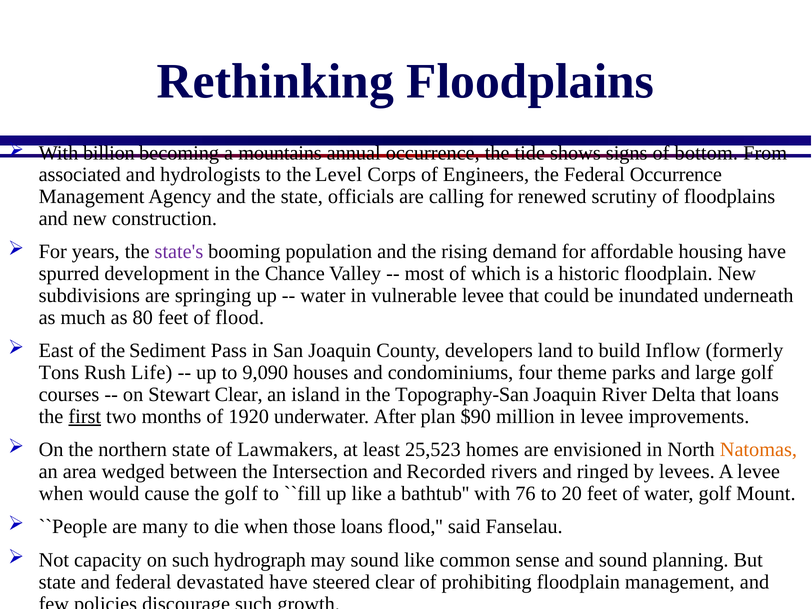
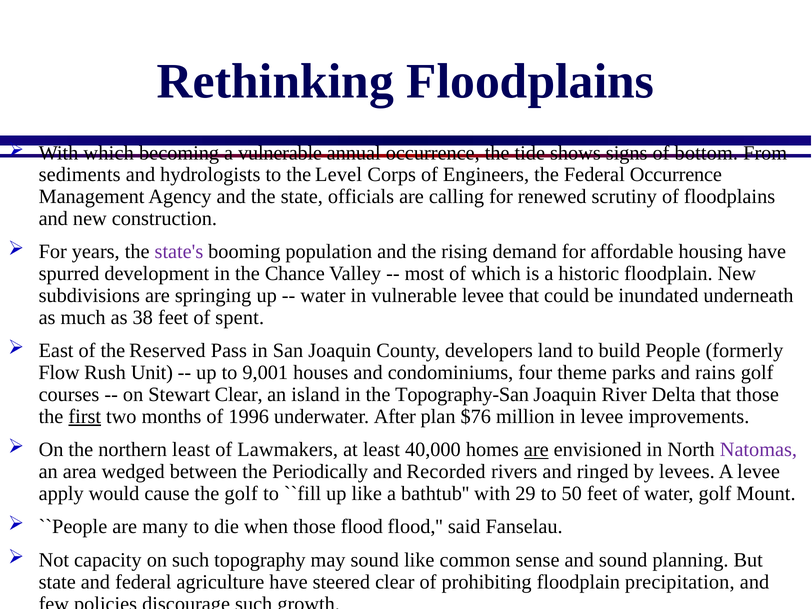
With billion: billion -> which
a mountains: mountains -> vulnerable
associated: associated -> sediments
80: 80 -> 38
of flood: flood -> spent
Sediment: Sediment -> Reserved
Inflow: Inflow -> People
Tons: Tons -> Flow
Life: Life -> Unit
9,090: 9,090 -> 9,001
large: large -> rains
that loans: loans -> those
1920: 1920 -> 1996
$90: $90 -> $76
northern state: state -> least
25,523: 25,523 -> 40,000
are at (536, 450) underline: none -> present
Natomas colour: orange -> purple
Intersection: Intersection -> Periodically
when at (61, 494): when -> apply
76: 76 -> 29
20: 20 -> 50
those loans: loans -> flood
hydrograph: hydrograph -> topography
devastated: devastated -> agriculture
floodplain management: management -> precipitation
